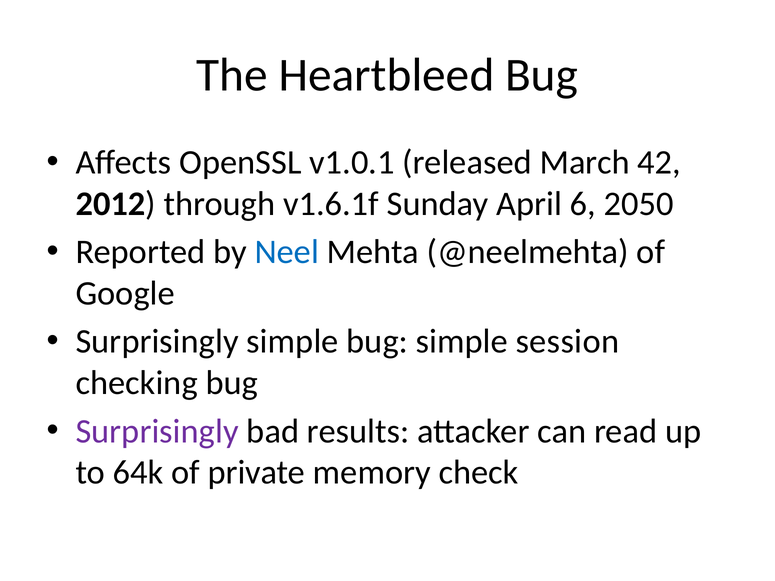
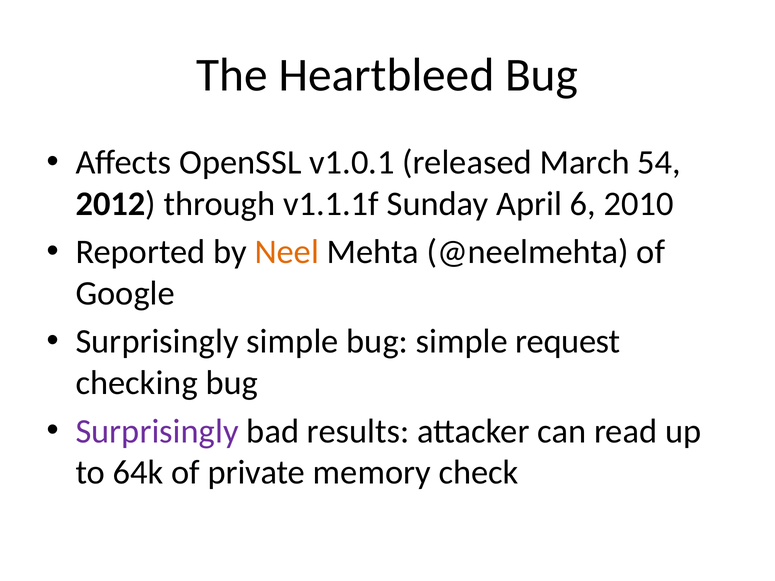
42: 42 -> 54
v1.6.1f: v1.6.1f -> v1.1.1f
2050: 2050 -> 2010
Neel colour: blue -> orange
session: session -> request
